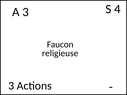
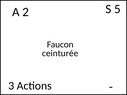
4: 4 -> 5
A 3: 3 -> 2
religieuse: religieuse -> ceinturée
